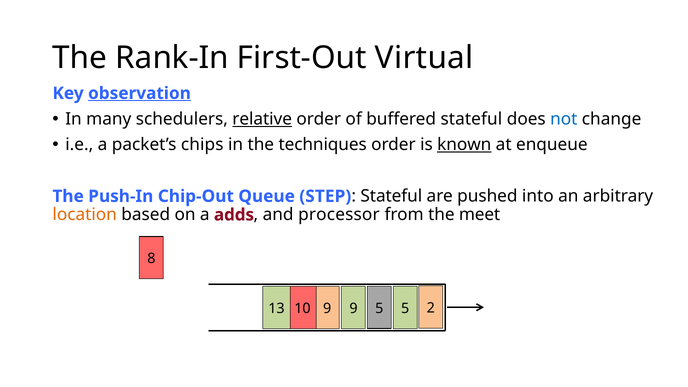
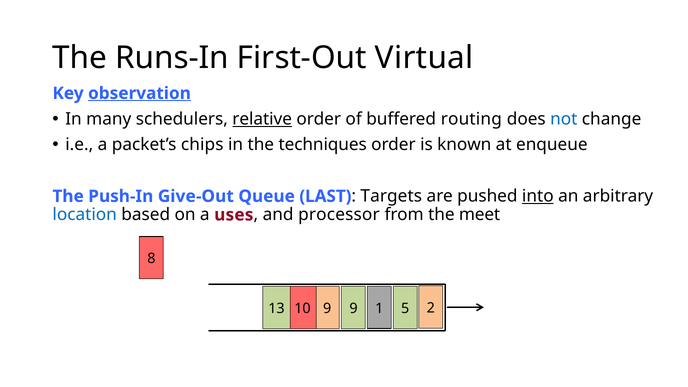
Rank-In: Rank-In -> Runs-In
buffered stateful: stateful -> routing
known underline: present -> none
Chip-Out: Chip-Out -> Give-Out
STEP: STEP -> LAST
Stateful at (391, 196): Stateful -> Targets
into underline: none -> present
location colour: orange -> blue
adds: adds -> uses
9 5: 5 -> 1
